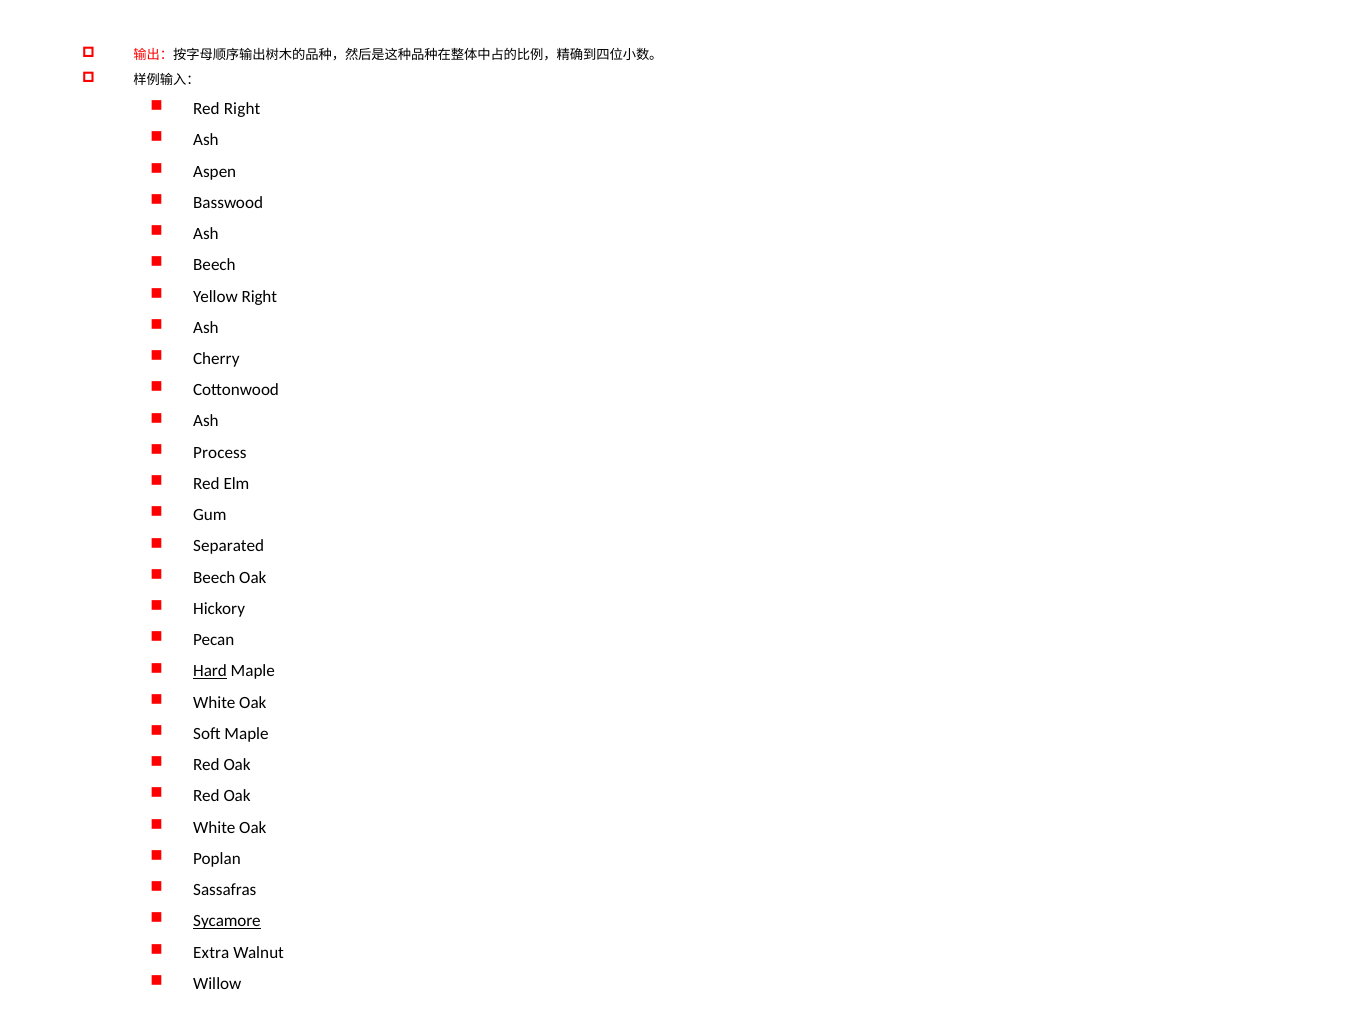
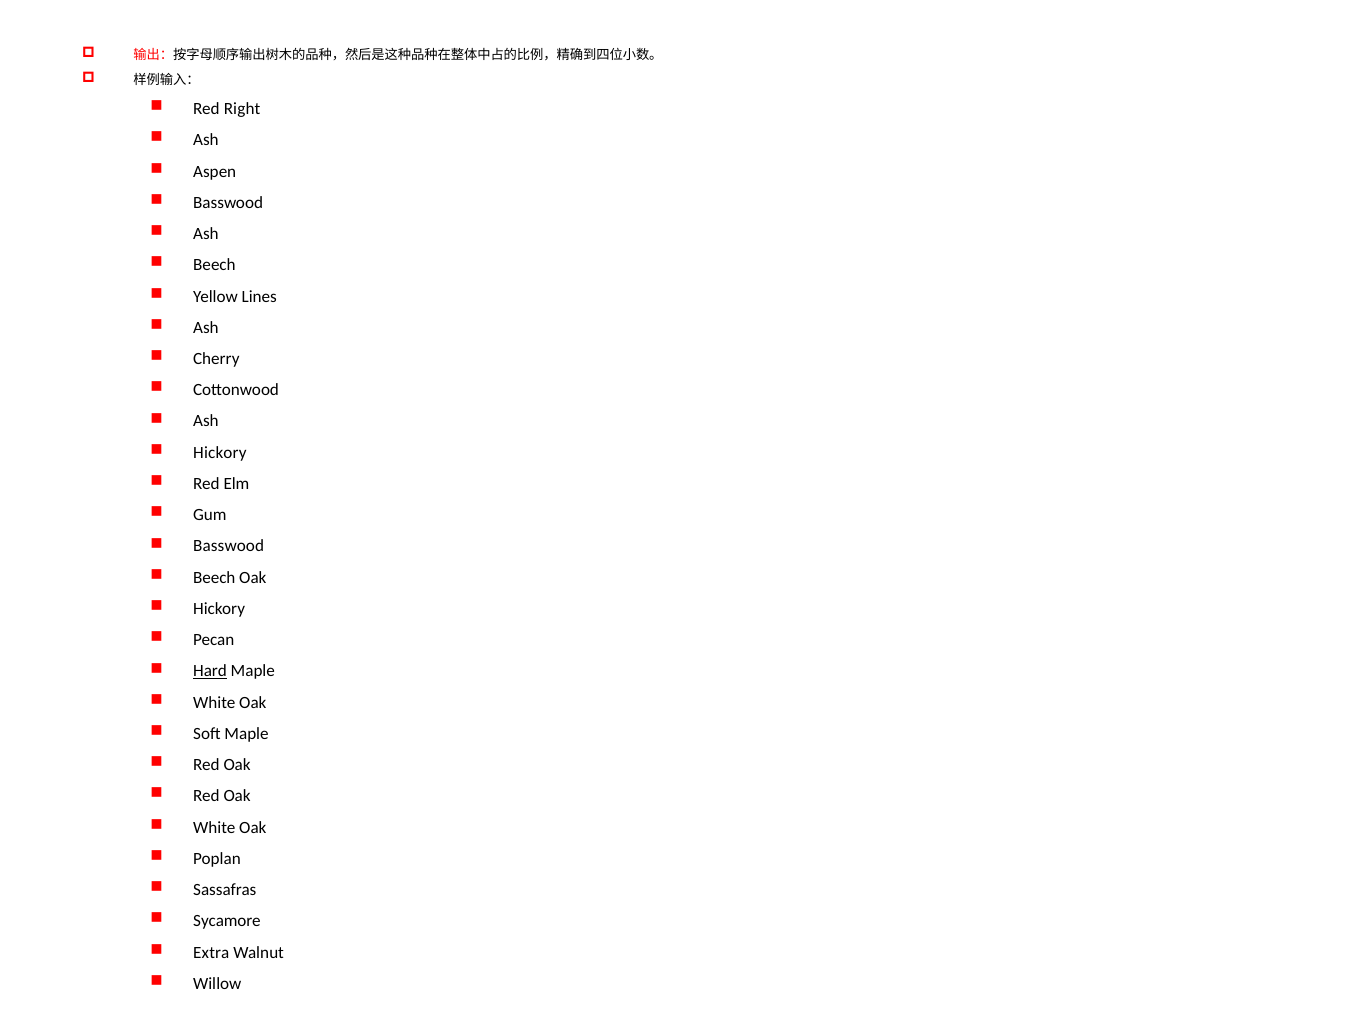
Yellow Right: Right -> Lines
Process at (220, 453): Process -> Hickory
Separated at (229, 546): Separated -> Basswood
Sycamore underline: present -> none
